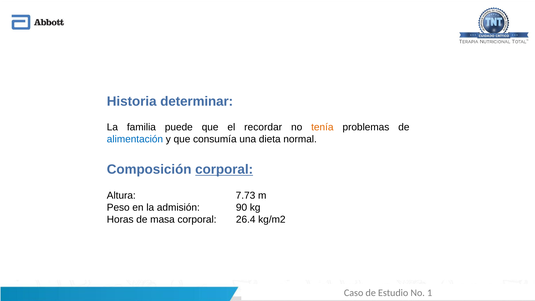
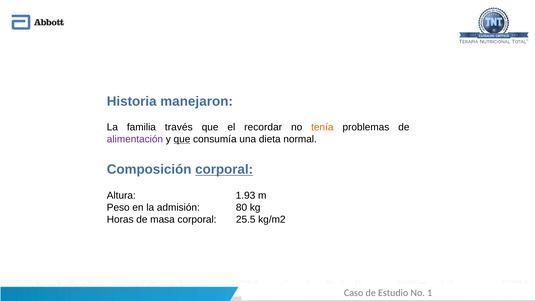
determinar: determinar -> manejaron
puede: puede -> través
alimentación colour: blue -> purple
que at (182, 139) underline: none -> present
7.73: 7.73 -> 1.93
90: 90 -> 80
26.4: 26.4 -> 25.5
